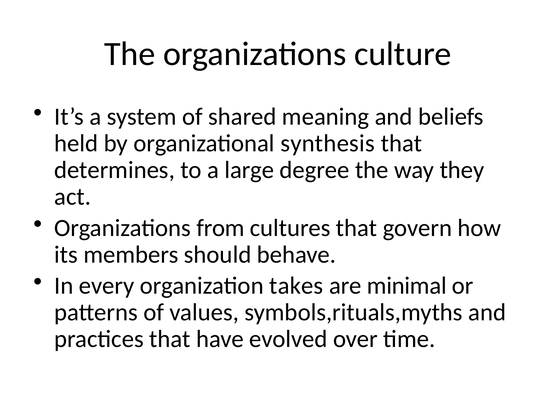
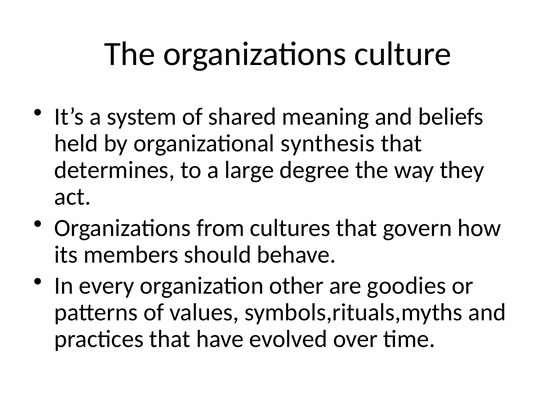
takes: takes -> other
minimal: minimal -> goodies
